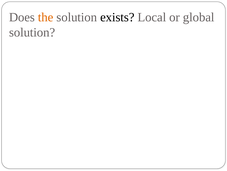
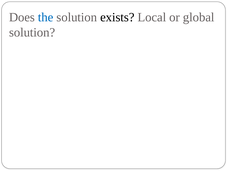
the colour: orange -> blue
